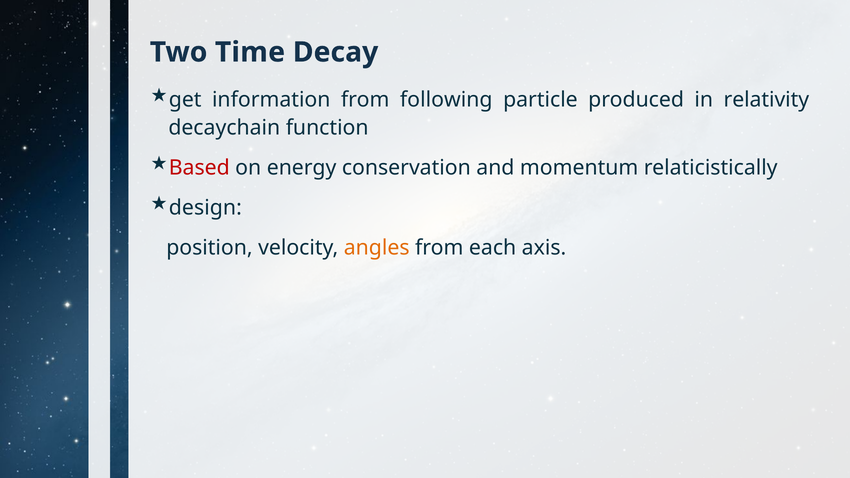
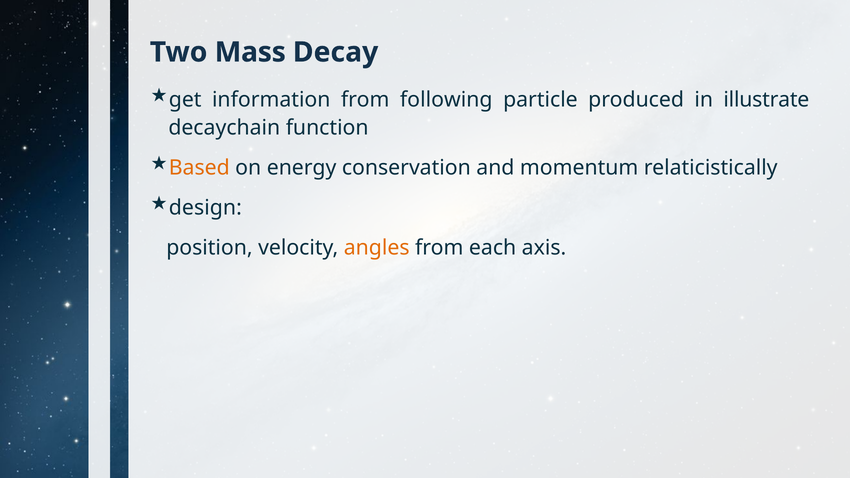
Time: Time -> Mass
relativity: relativity -> illustrate
Based colour: red -> orange
